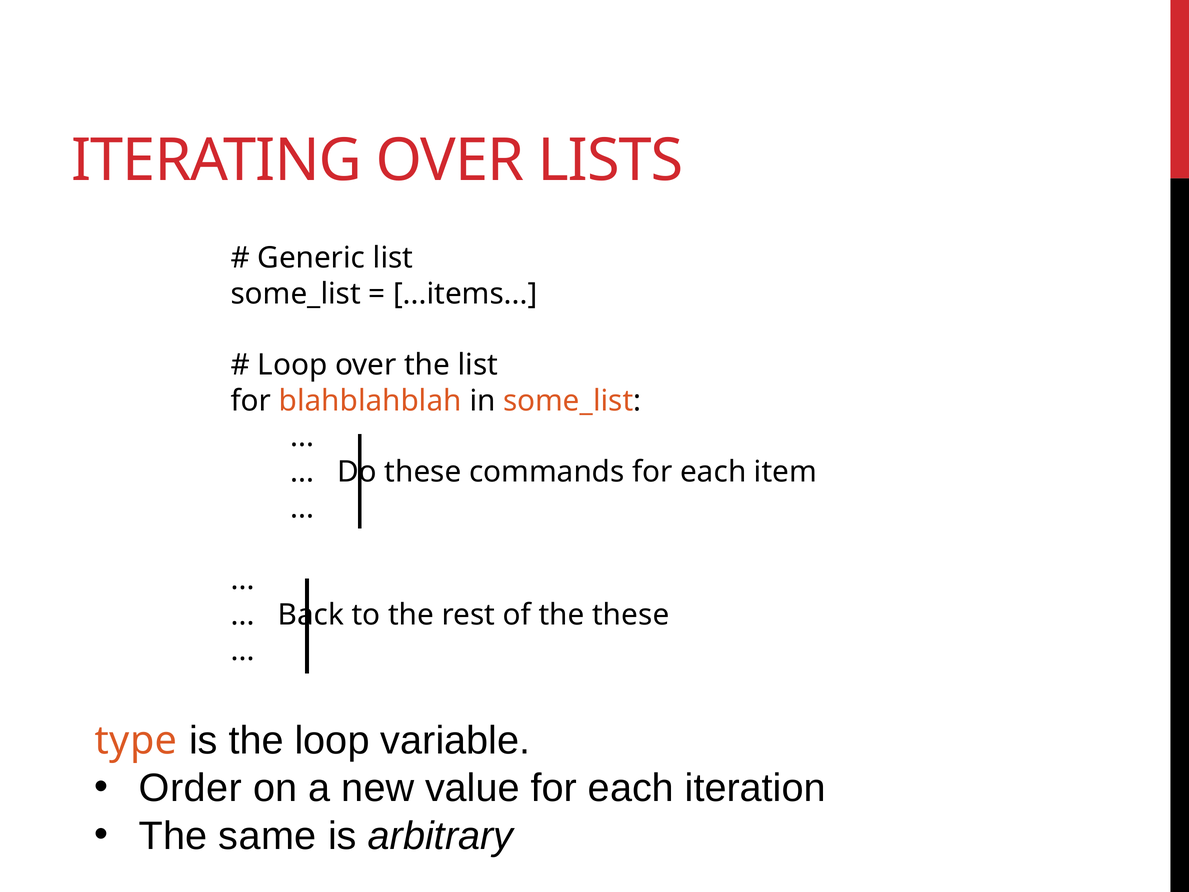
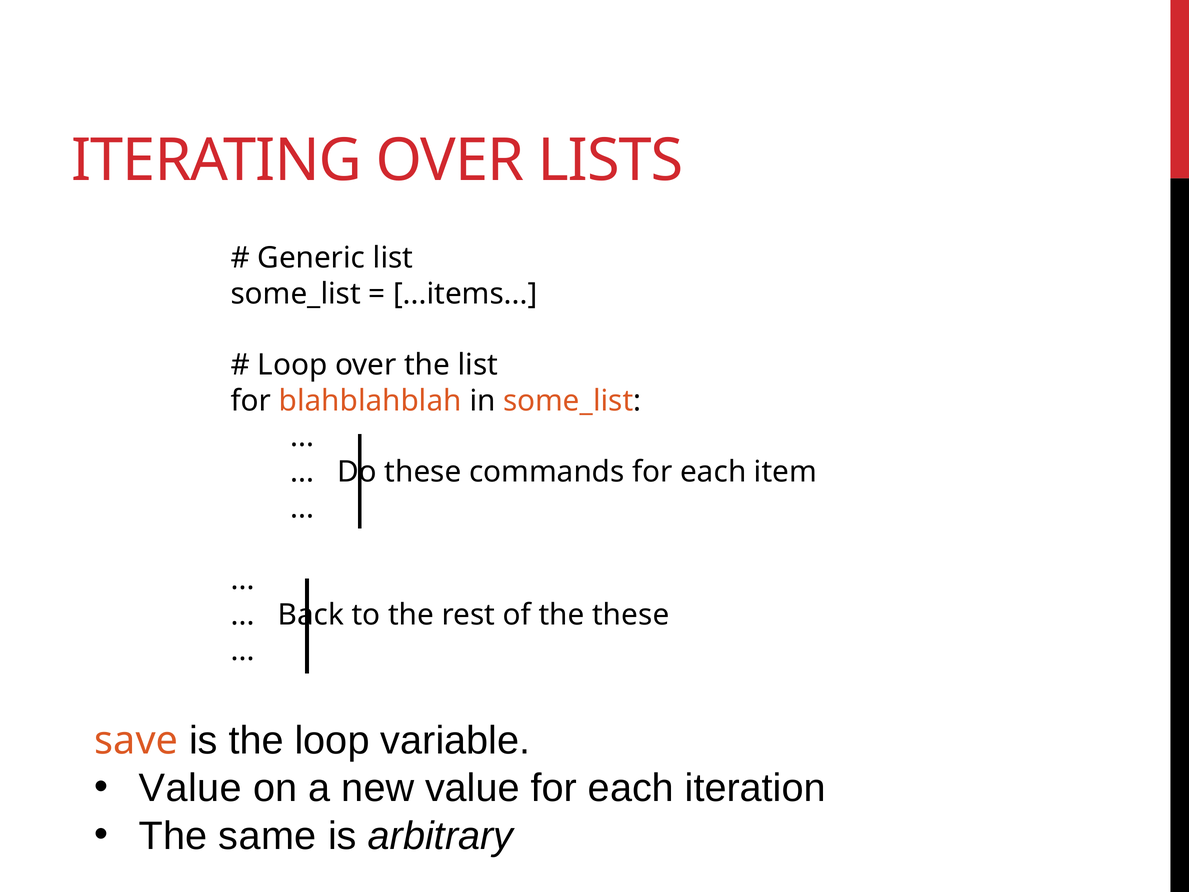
type: type -> save
Order at (190, 788): Order -> Value
